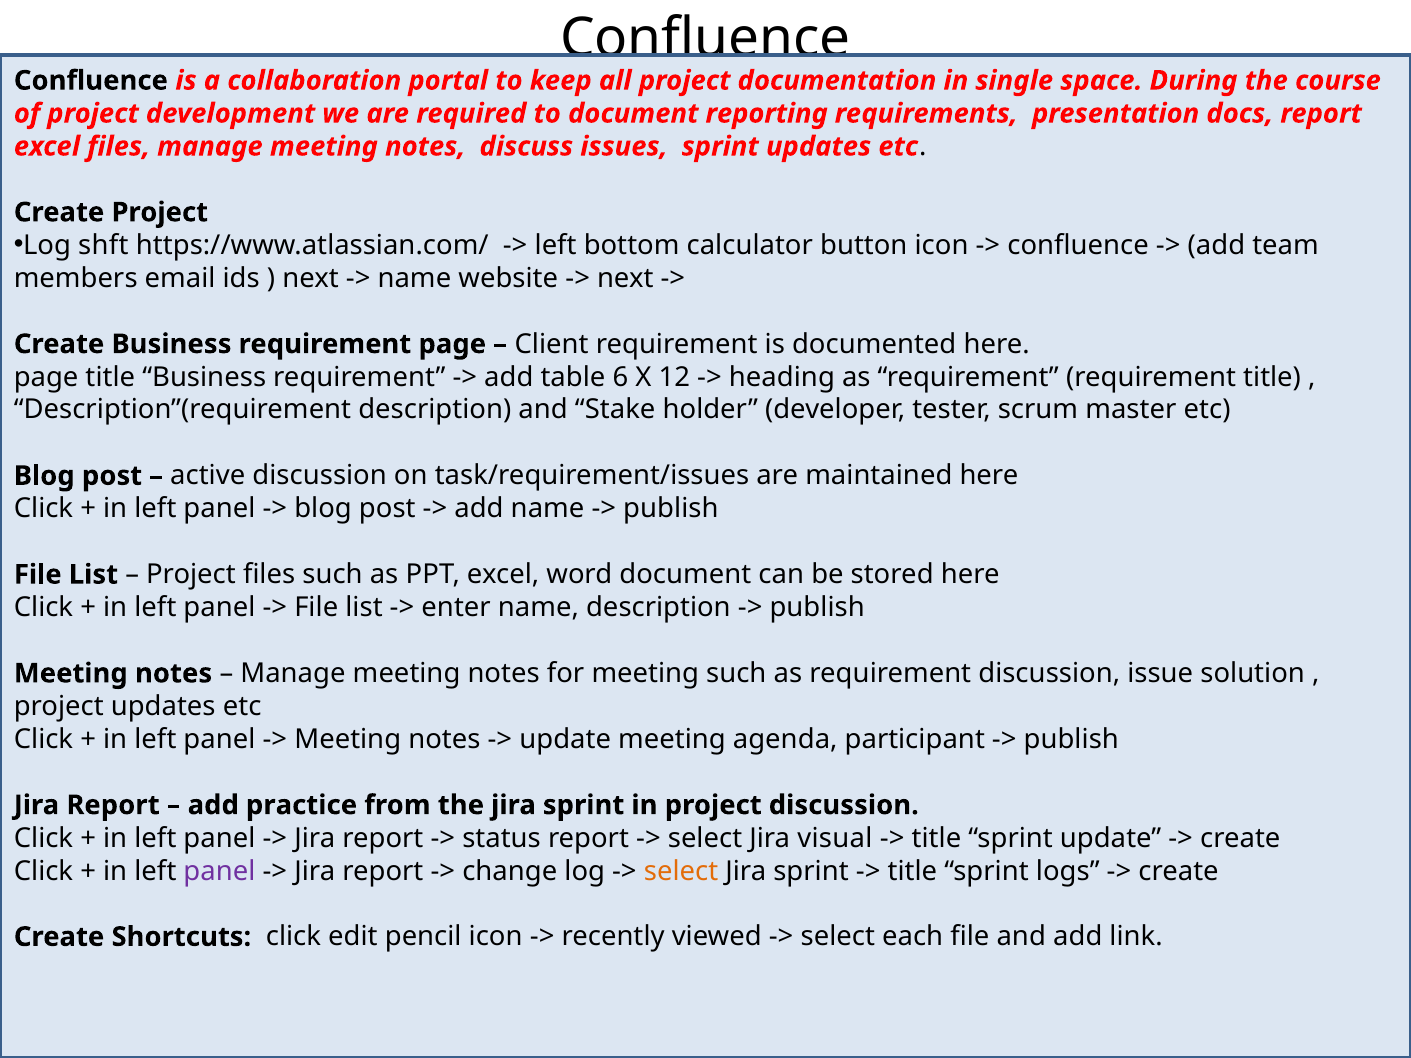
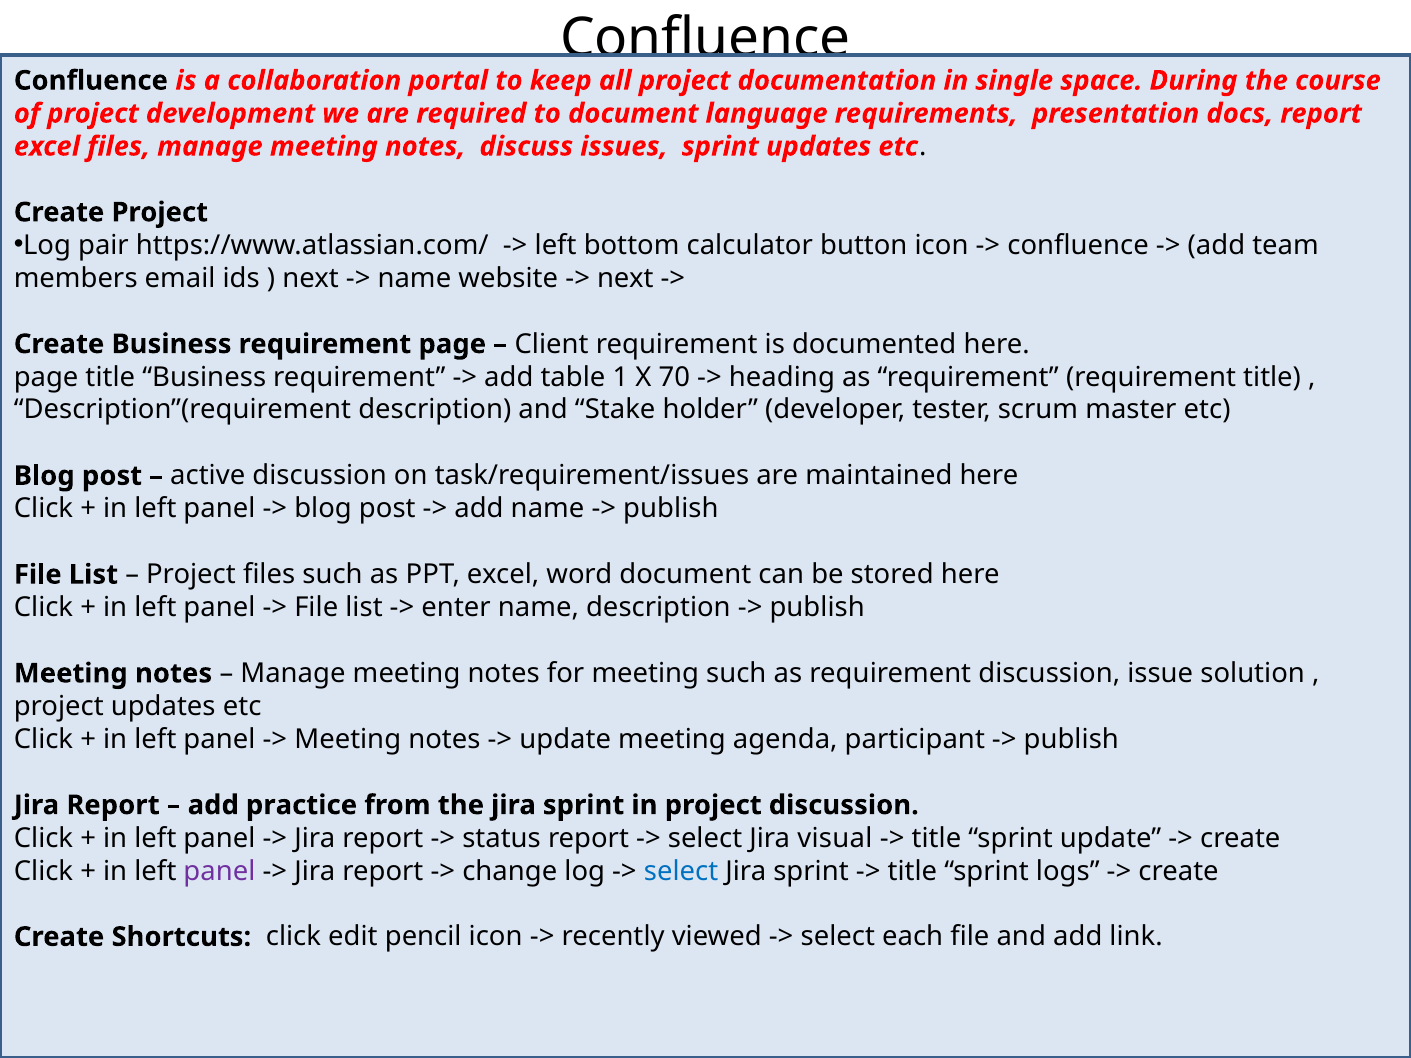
reporting: reporting -> language
shft: shft -> pair
6: 6 -> 1
12: 12 -> 70
select at (681, 871) colour: orange -> blue
